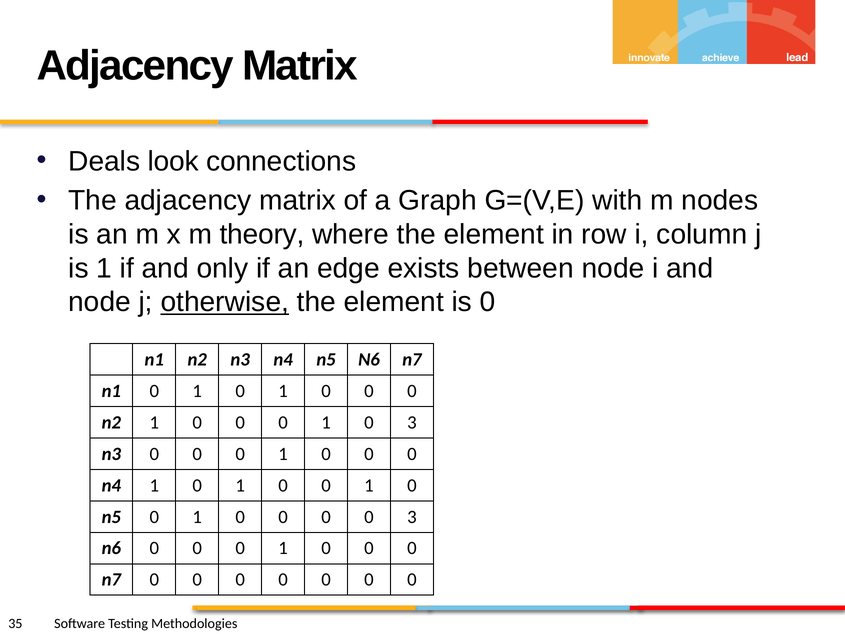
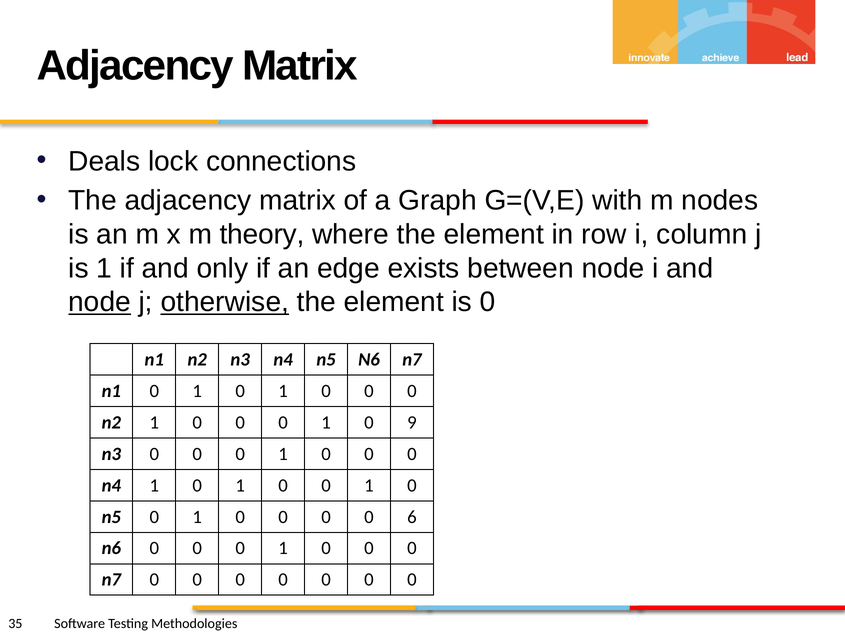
look: look -> lock
node at (100, 302) underline: none -> present
1 0 3: 3 -> 9
0 0 3: 3 -> 6
